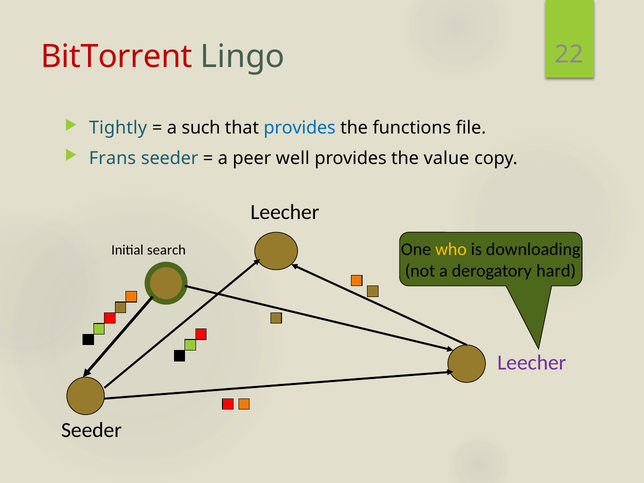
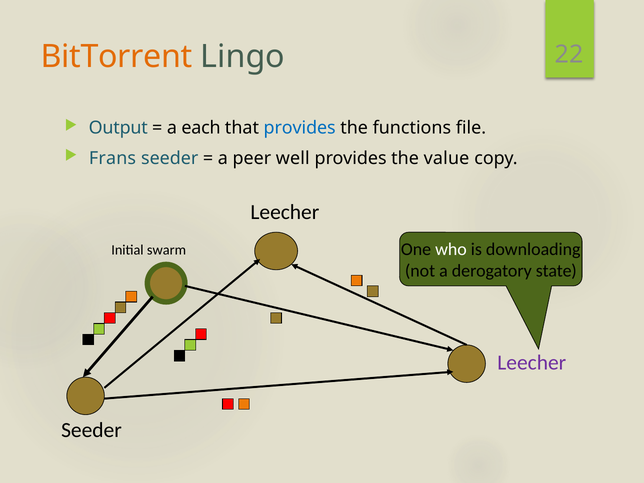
BitTorrent colour: red -> orange
Tightly: Tightly -> Output
such: such -> each
who colour: yellow -> white
search: search -> swarm
hard: hard -> state
